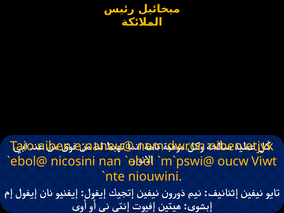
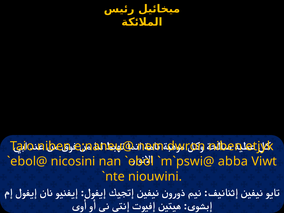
oucw: oucw -> abba
